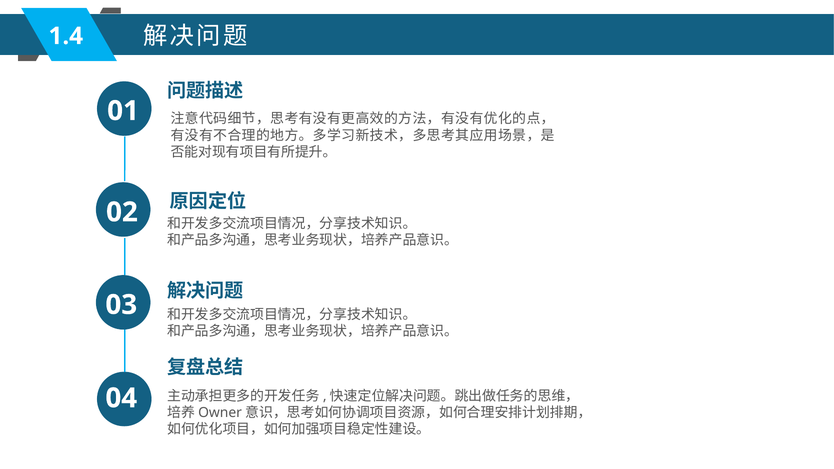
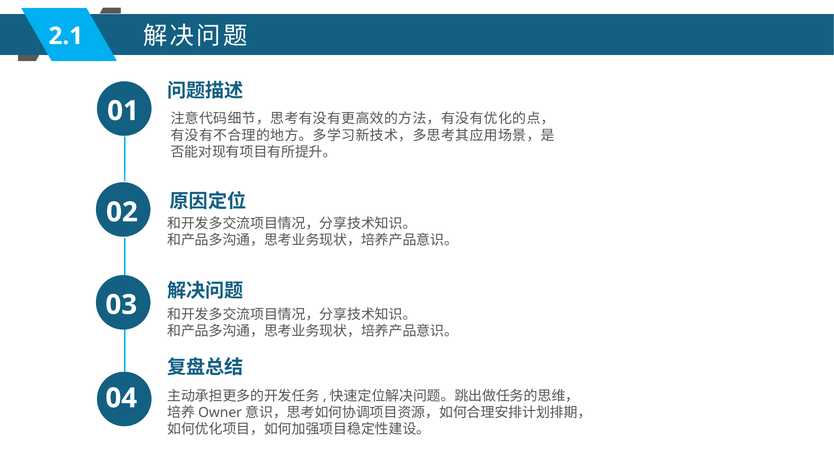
1.4: 1.4 -> 2.1
